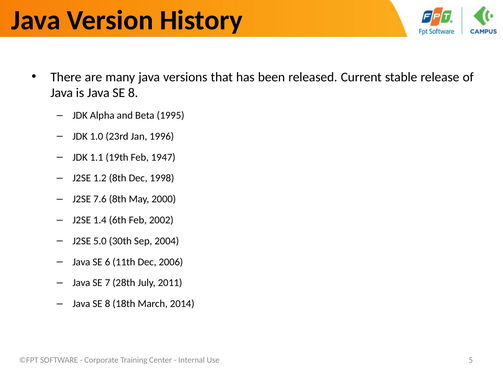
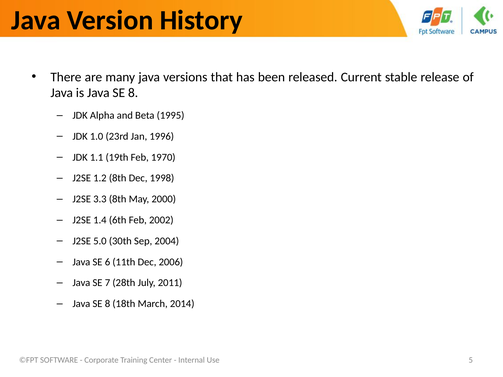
1947: 1947 -> 1970
7.6: 7.6 -> 3.3
